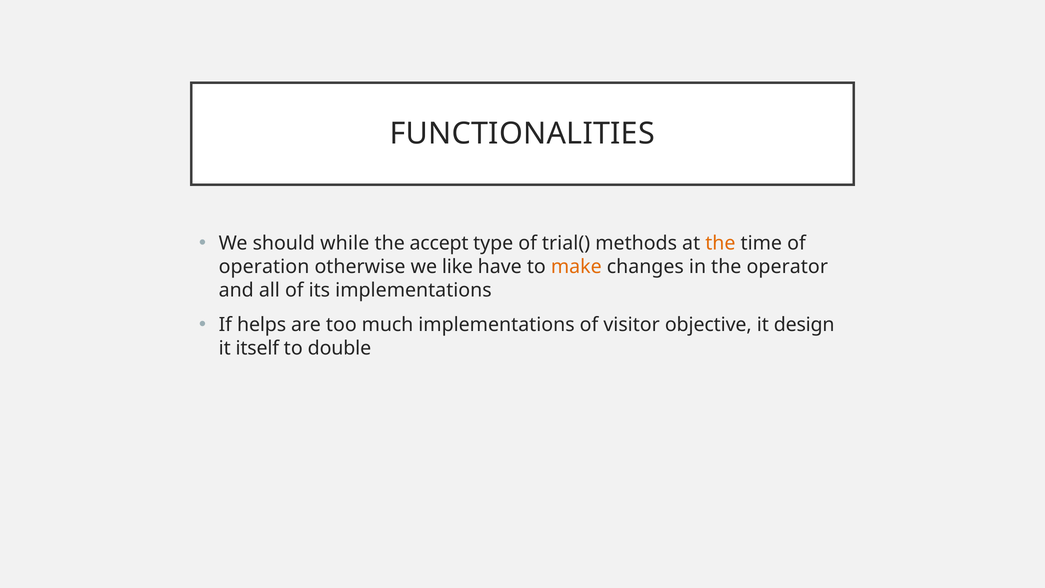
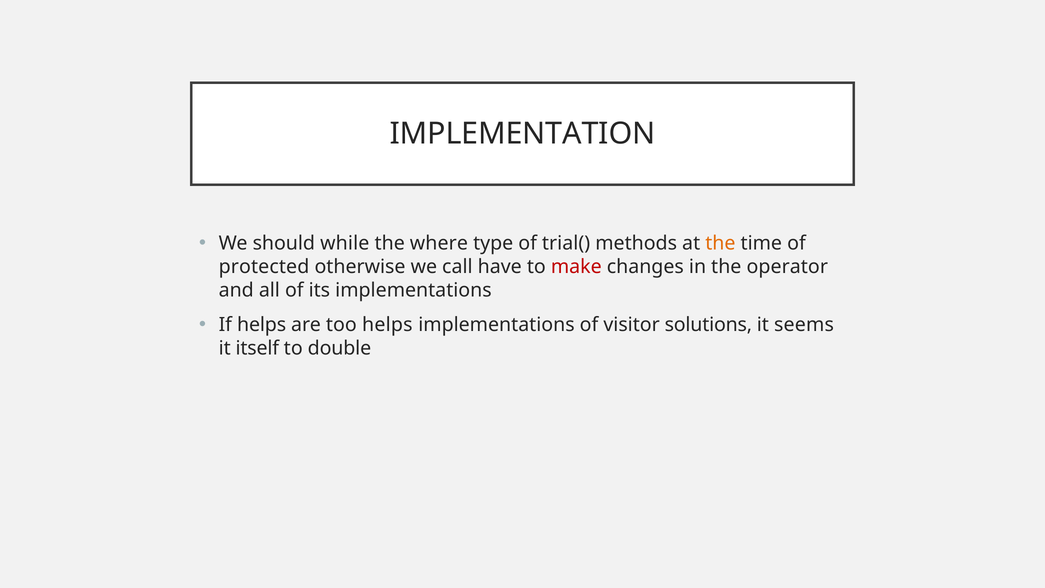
FUNCTIONALITIES: FUNCTIONALITIES -> IMPLEMENTATION
accept: accept -> where
operation: operation -> protected
like: like -> call
make colour: orange -> red
too much: much -> helps
objective: objective -> solutions
design: design -> seems
